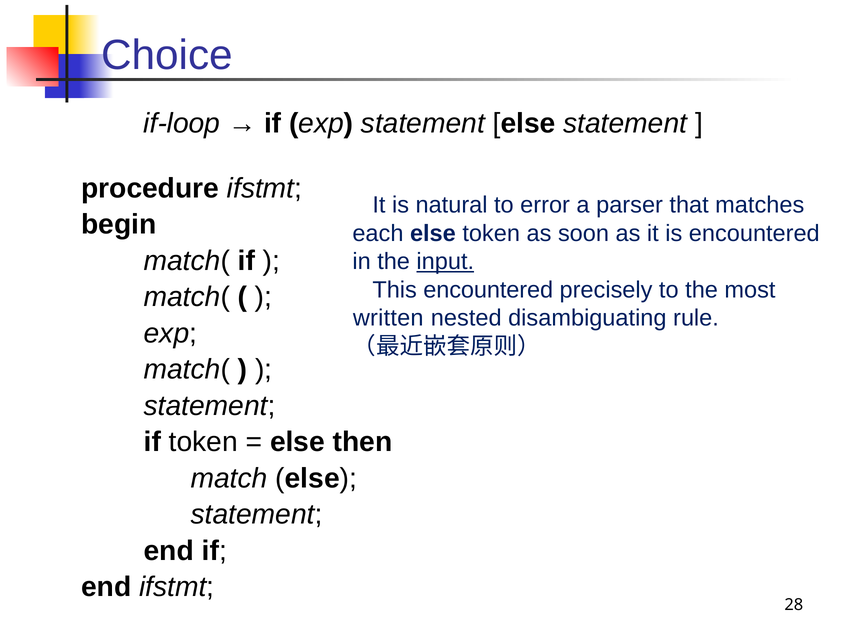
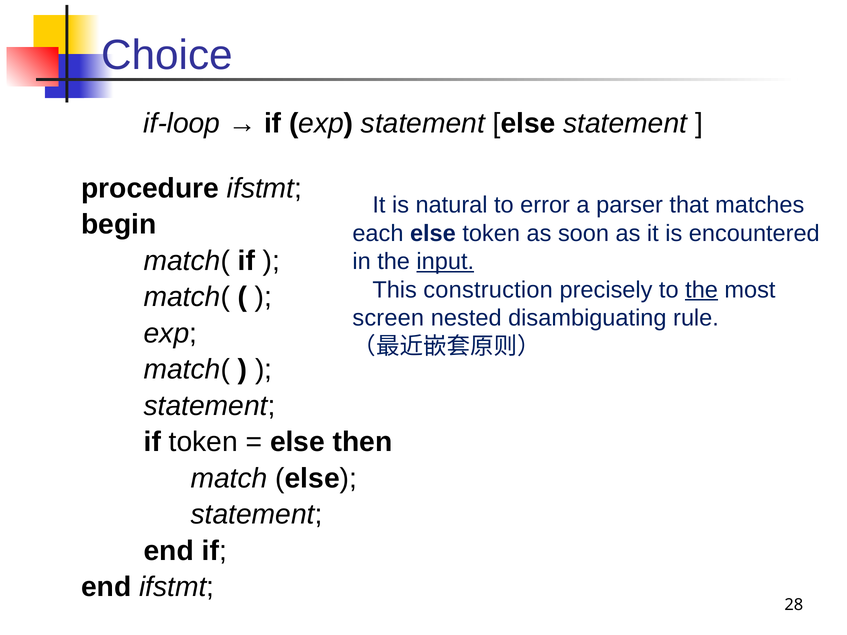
This encountered: encountered -> construction
the at (702, 290) underline: none -> present
written: written -> screen
